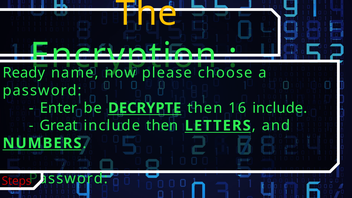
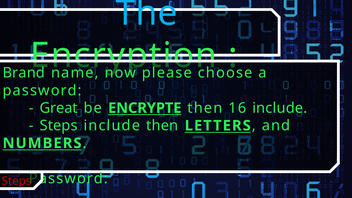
The colour: yellow -> light blue
Ready: Ready -> Brand
Enter: Enter -> Great
DECRYPTE: DECRYPTE -> ENCRYPTE
Great at (59, 126): Great -> Steps
